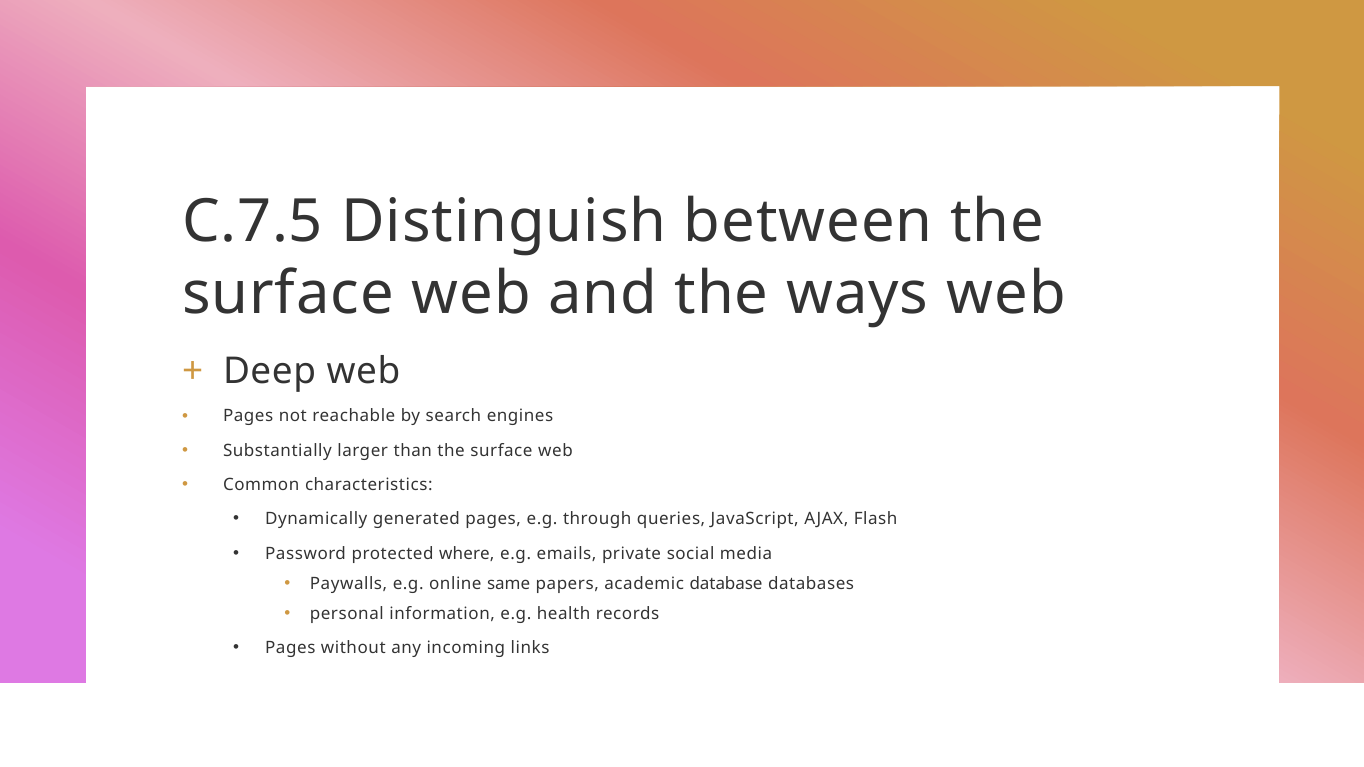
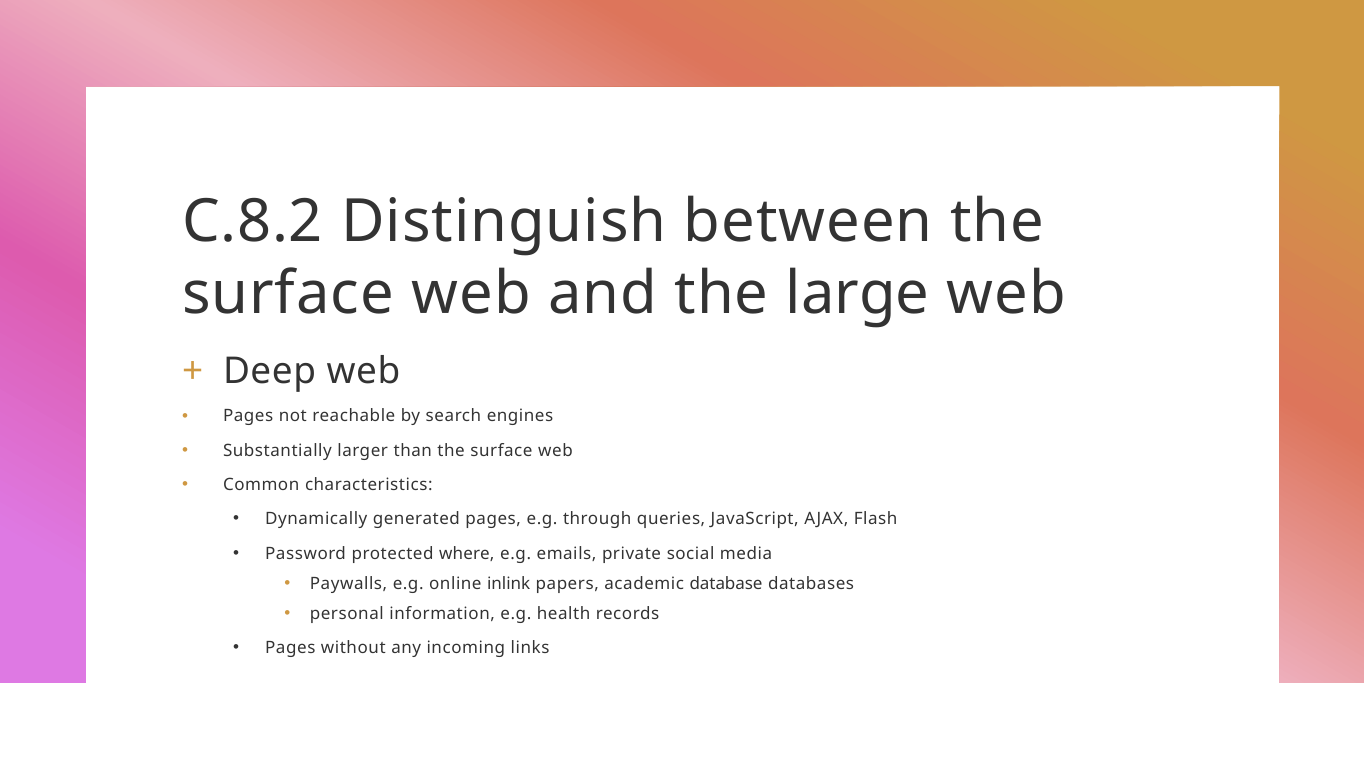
C.7.5: C.7.5 -> C.8.2
ways: ways -> large
same: same -> inlink
